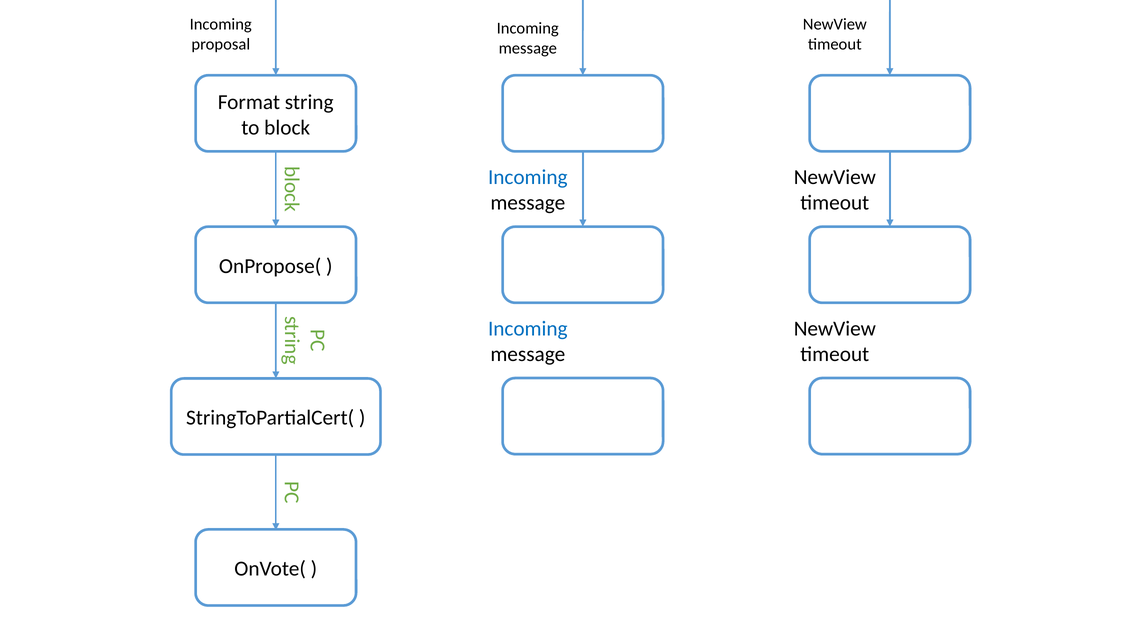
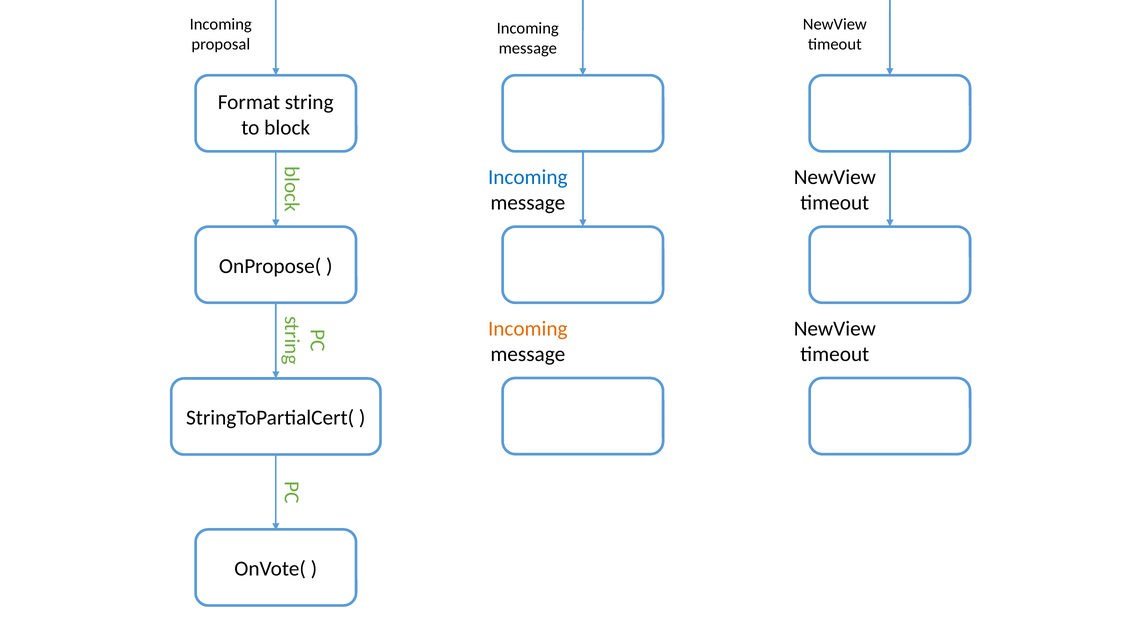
Incoming at (528, 329) colour: blue -> orange
